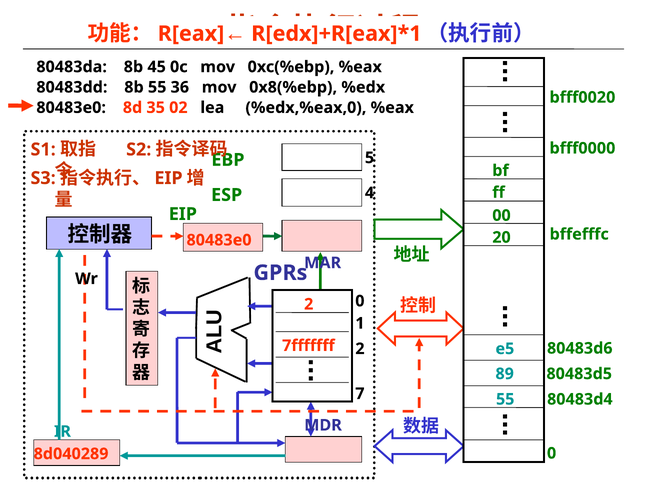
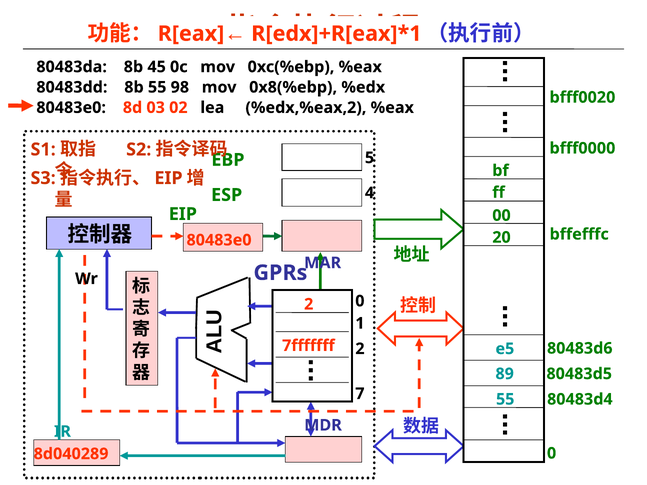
36: 36 -> 98
35: 35 -> 03
%edx,%eax,0: %edx,%eax,0 -> %edx,%eax,2
